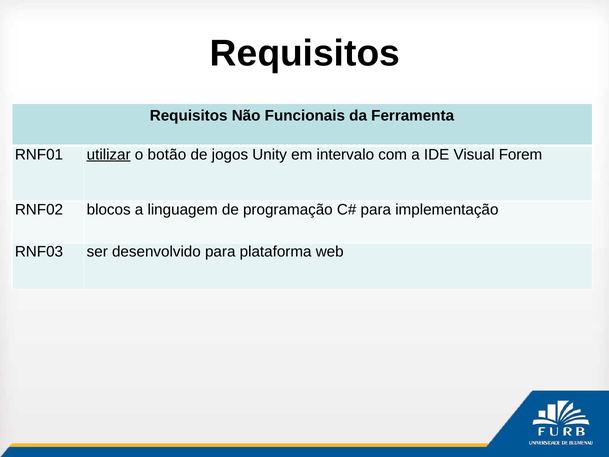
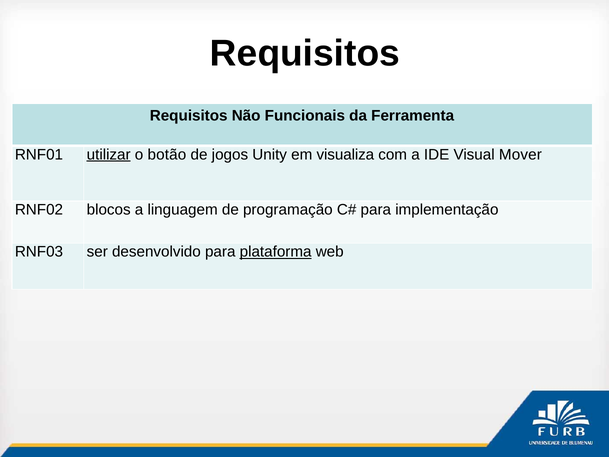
intervalo: intervalo -> visualiza
Forem: Forem -> Mover
plataforma underline: none -> present
